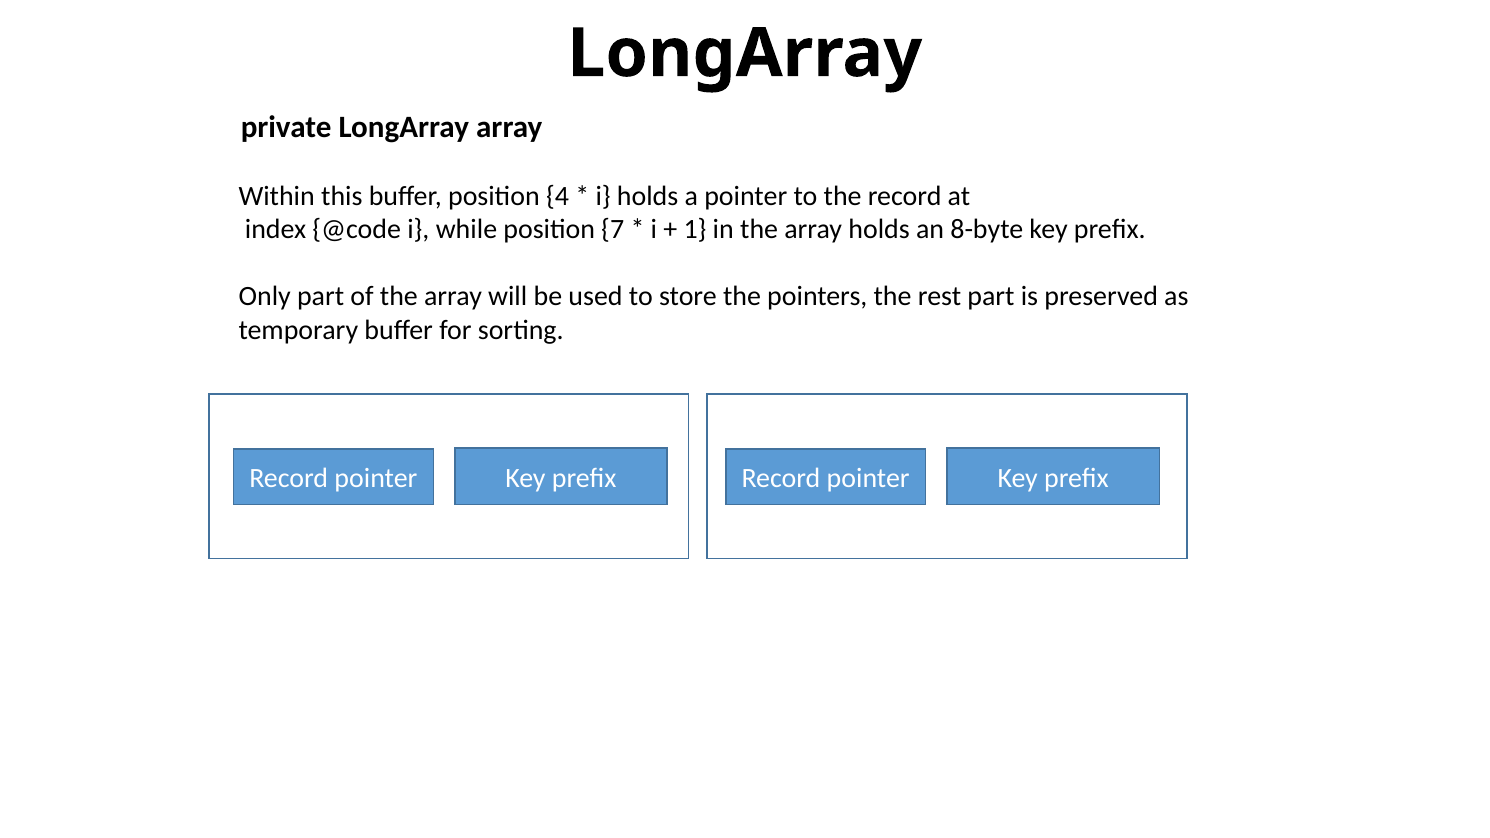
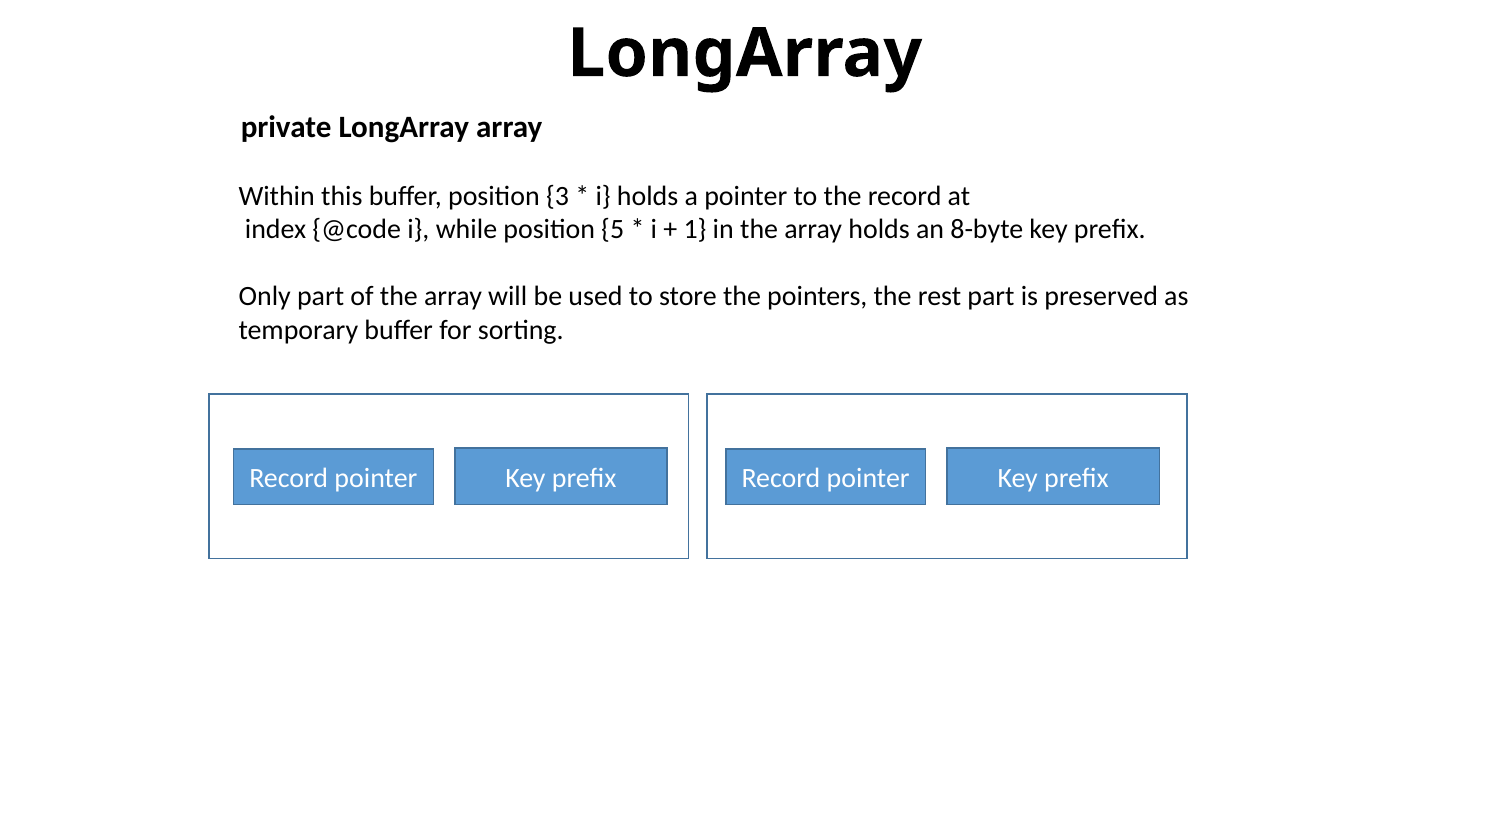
4: 4 -> 3
7: 7 -> 5
